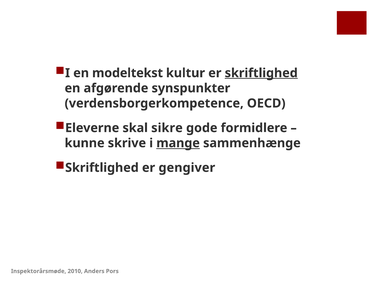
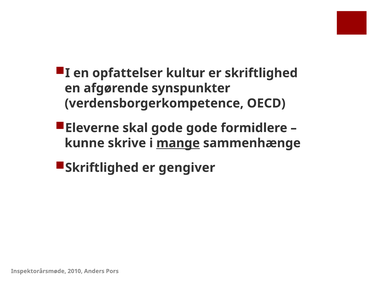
modeltekst: modeltekst -> opfattelser
skriftlighed at (261, 73) underline: present -> none
skal sikre: sikre -> gode
